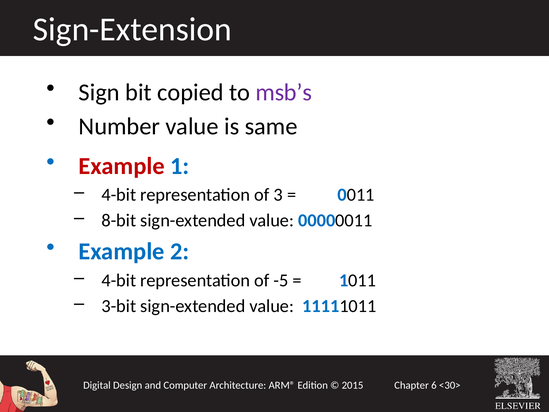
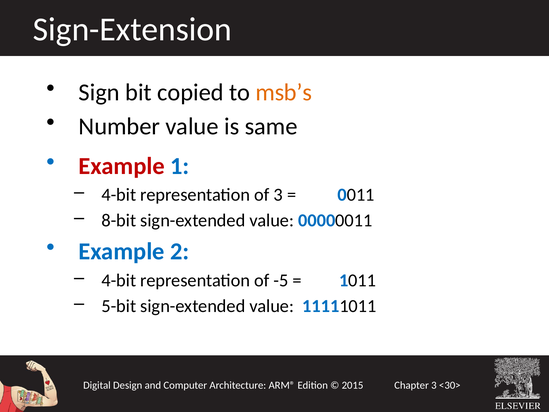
msb’s colour: purple -> orange
3-bit: 3-bit -> 5-bit
6 at (434, 385): 6 -> 3
